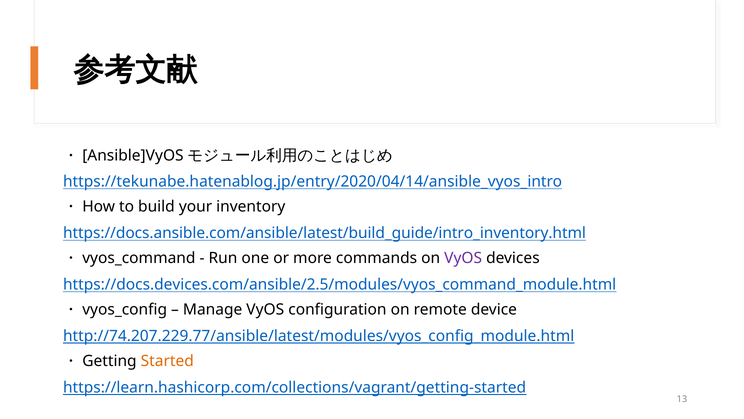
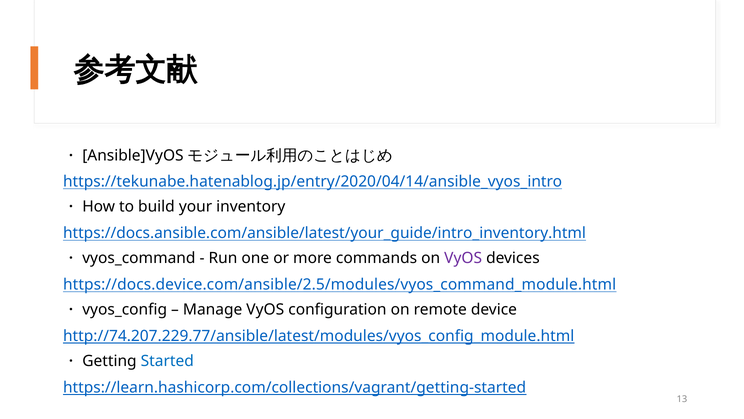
https://docs.ansible.com/ansible/latest/build_guide/intro_inventory.html: https://docs.ansible.com/ansible/latest/build_guide/intro_inventory.html -> https://docs.ansible.com/ansible/latest/your_guide/intro_inventory.html
https://docs.devices.com/ansible/2.5/modules/vyos_command_module.html: https://docs.devices.com/ansible/2.5/modules/vyos_command_module.html -> https://docs.device.com/ansible/2.5/modules/vyos_command_module.html
Started colour: orange -> blue
